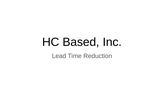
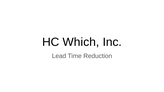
Based: Based -> Which
